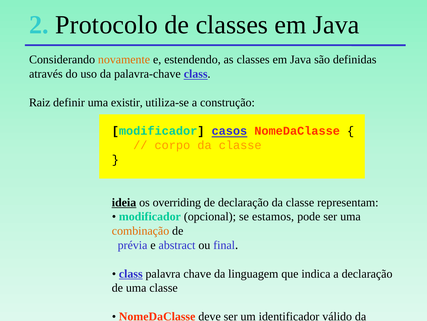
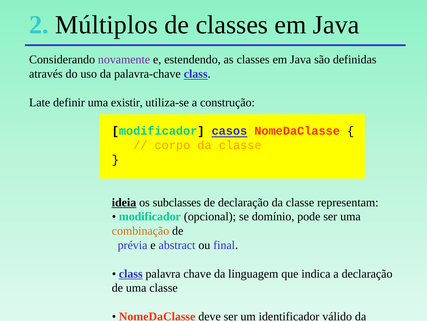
Protocolo: Protocolo -> Múltiplos
novamente colour: orange -> purple
Raiz: Raiz -> Late
overriding: overriding -> subclasses
estamos: estamos -> domínio
